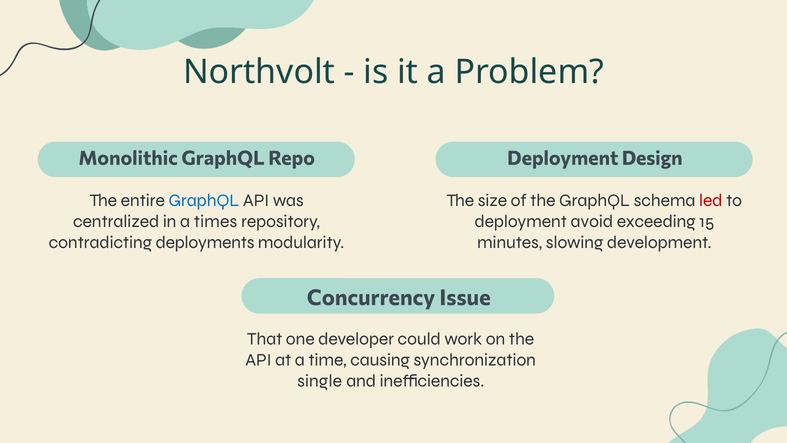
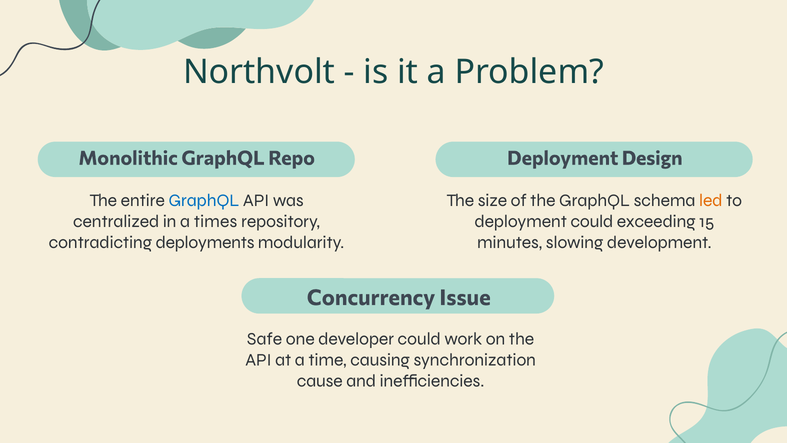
led colour: red -> orange
deployment avoid: avoid -> could
That: That -> Safe
single: single -> cause
